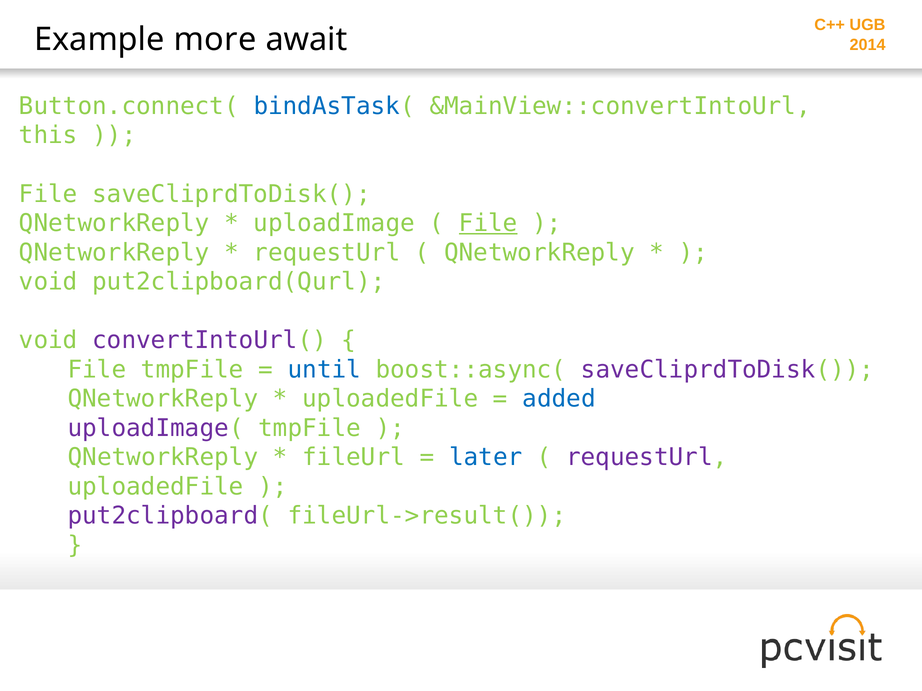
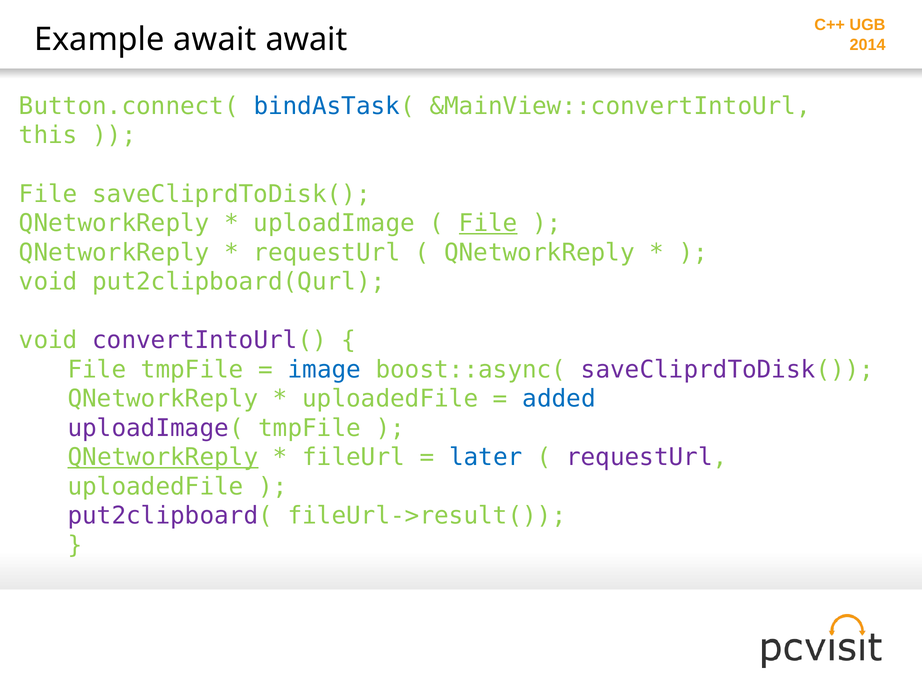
Example more: more -> await
until: until -> image
QNetworkReply at (163, 457) underline: none -> present
